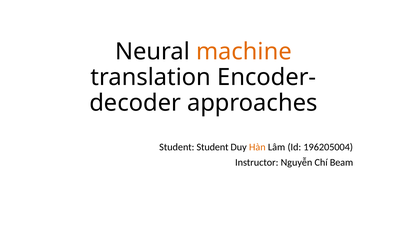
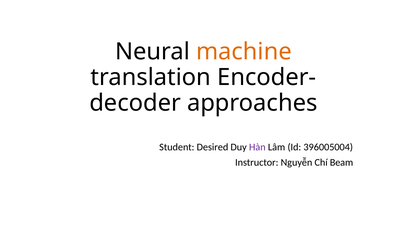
Student Student: Student -> Desired
Hàn colour: orange -> purple
196205004: 196205004 -> 396005004
